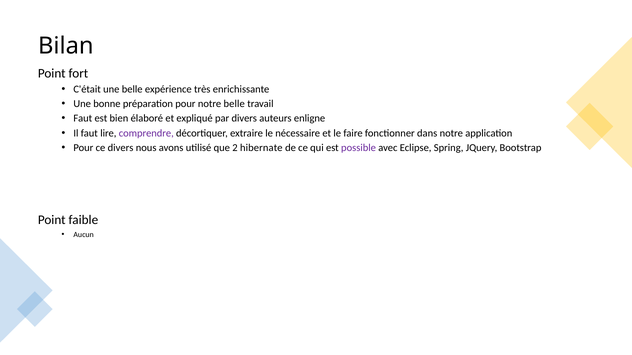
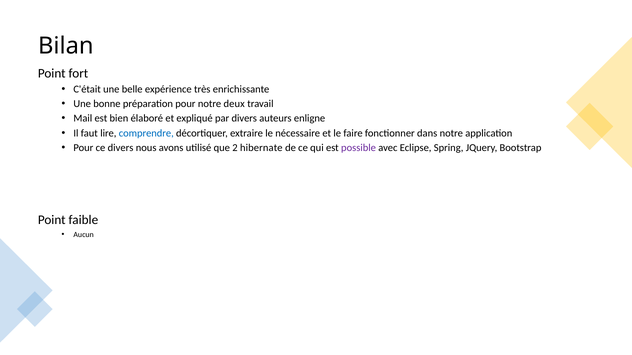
notre belle: belle -> deux
Faut at (83, 119): Faut -> Mail
comprendre colour: purple -> blue
